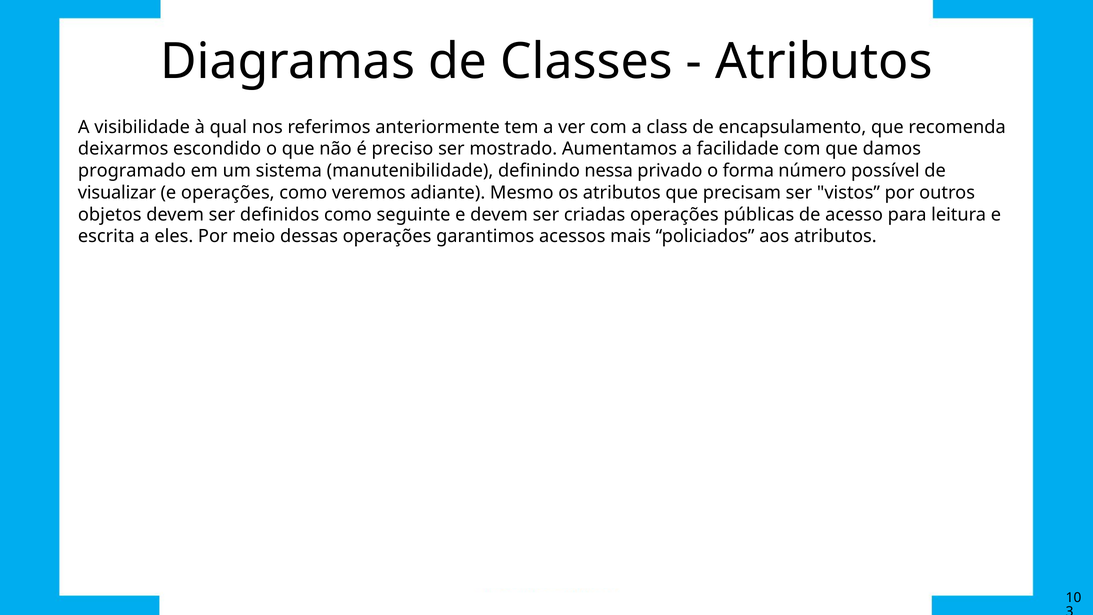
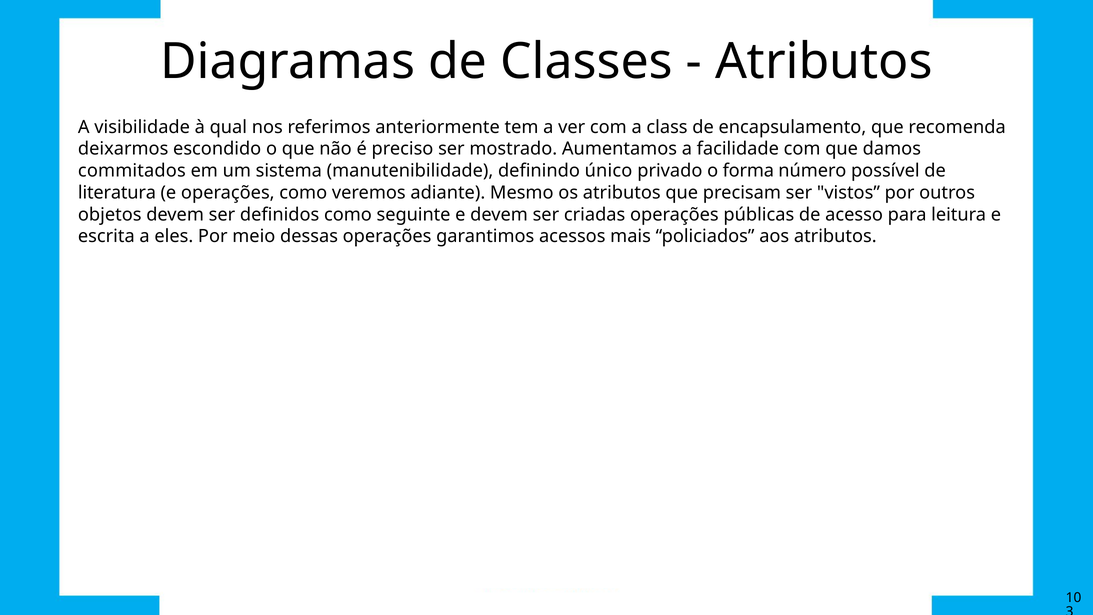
programado: programado -> commitados
nessa: nessa -> único
visualizar: visualizar -> literatura
